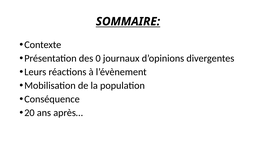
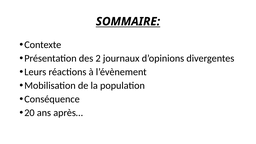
0: 0 -> 2
